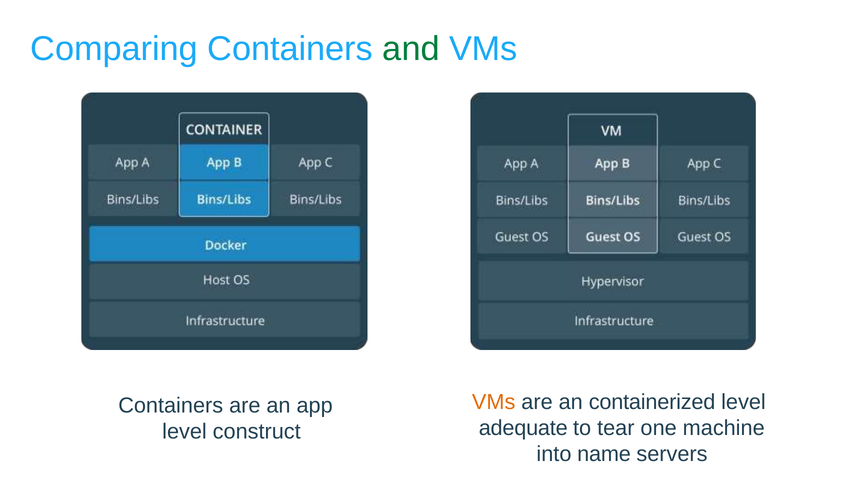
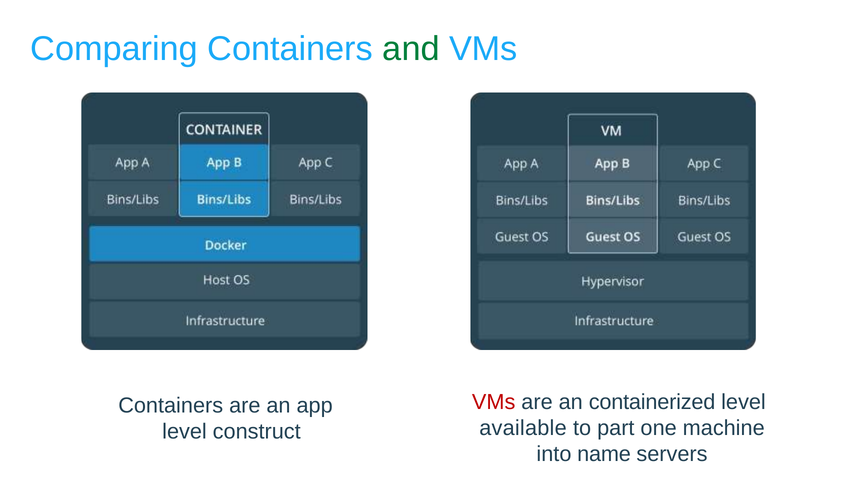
VMs at (494, 401) colour: orange -> red
adequate: adequate -> available
tear: tear -> part
